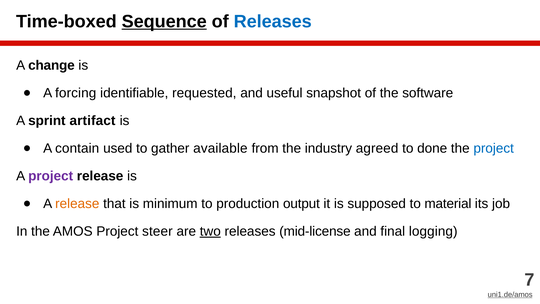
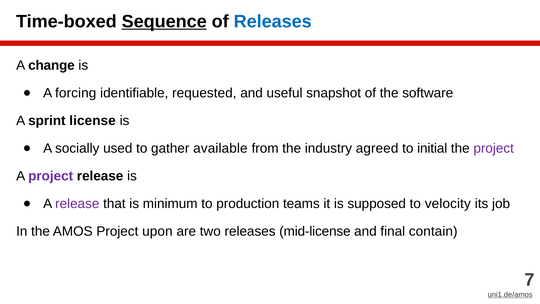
artifact: artifact -> license
contain: contain -> socially
done: done -> initial
project at (494, 148) colour: blue -> purple
release at (77, 204) colour: orange -> purple
output: output -> teams
material: material -> velocity
steer: steer -> upon
two underline: present -> none
logging: logging -> contain
